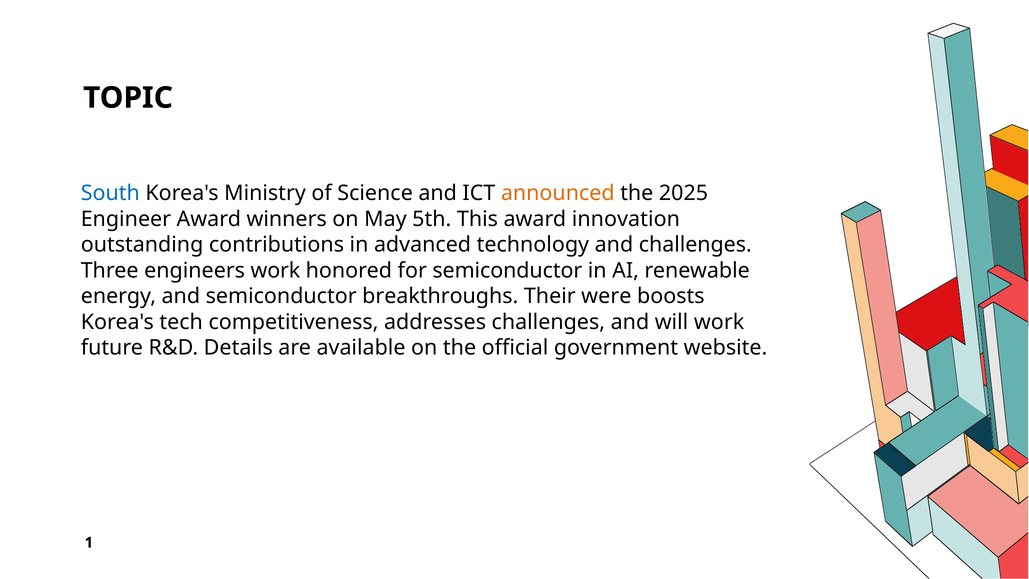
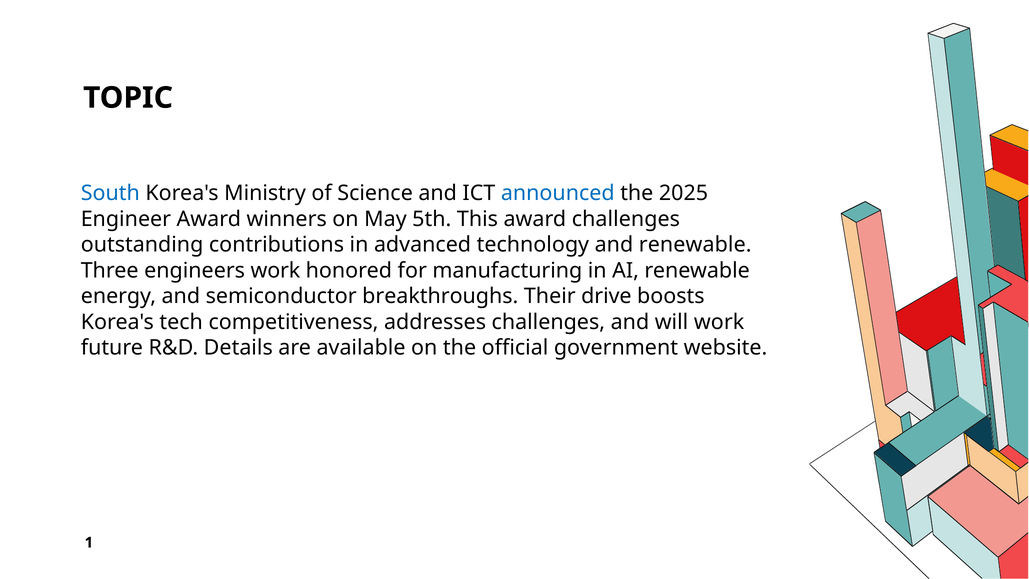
announced colour: orange -> blue
award innovation: innovation -> challenges
and challenges: challenges -> renewable
for semiconductor: semiconductor -> manufacturing
were: were -> drive
